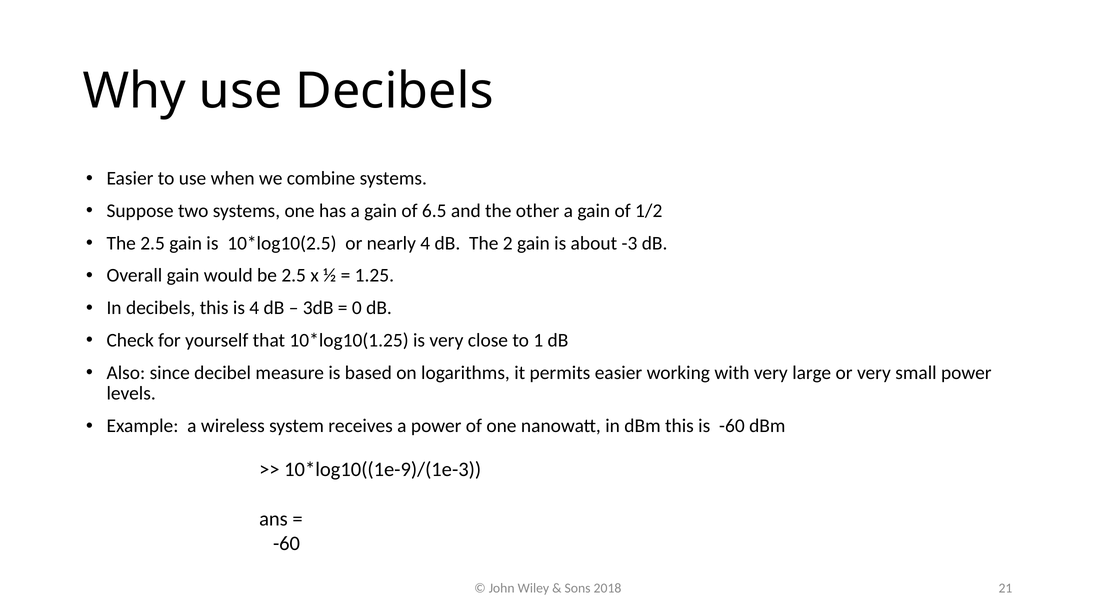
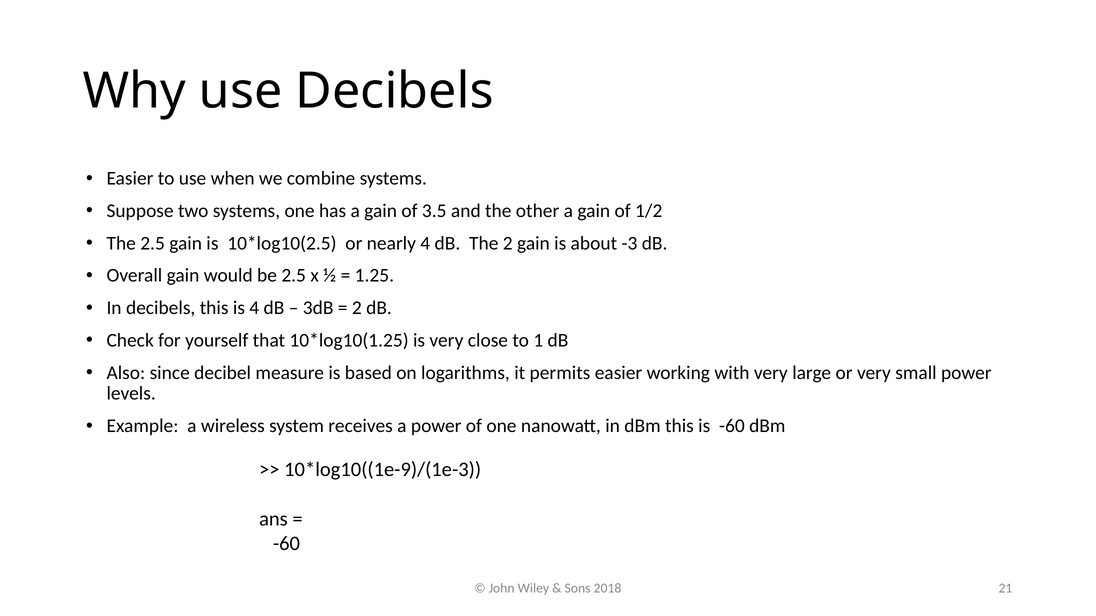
6.5: 6.5 -> 3.5
0 at (357, 308): 0 -> 2
